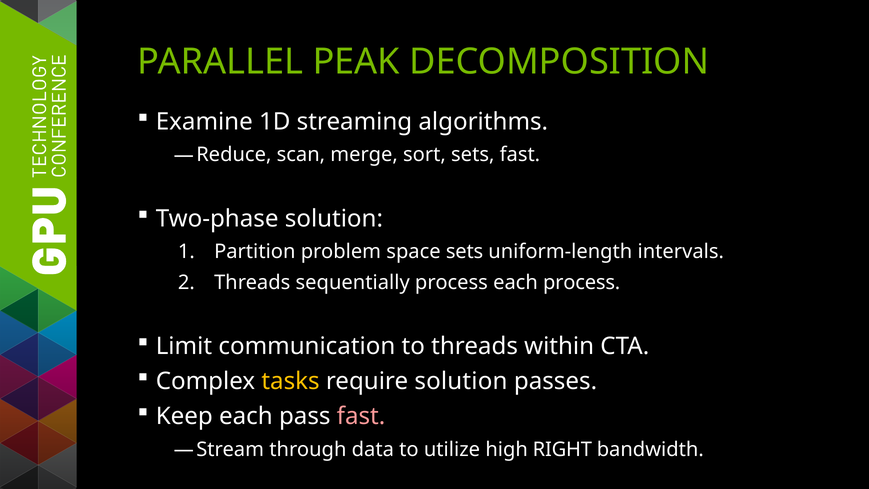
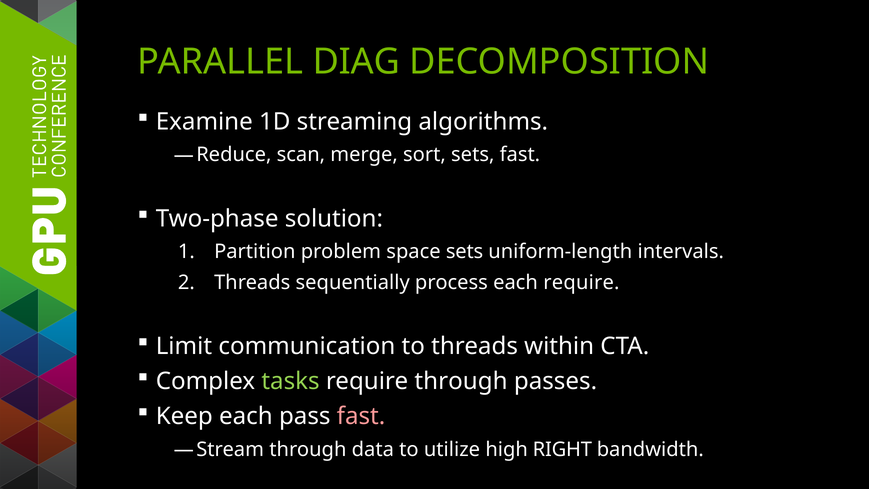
PEAK: PEAK -> DIAG
each process: process -> require
tasks colour: yellow -> light green
require solution: solution -> through
